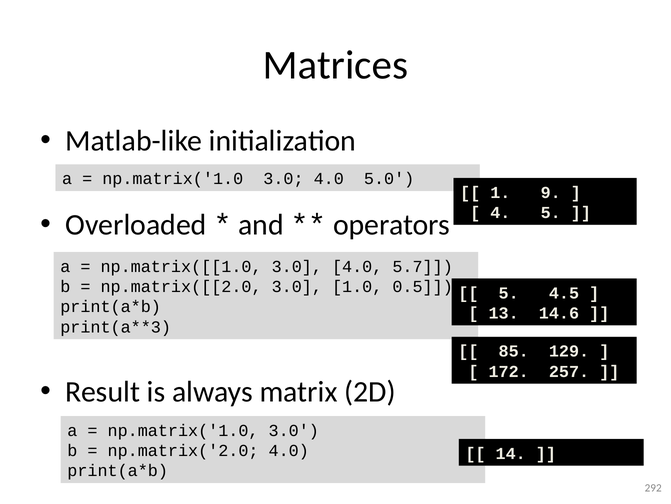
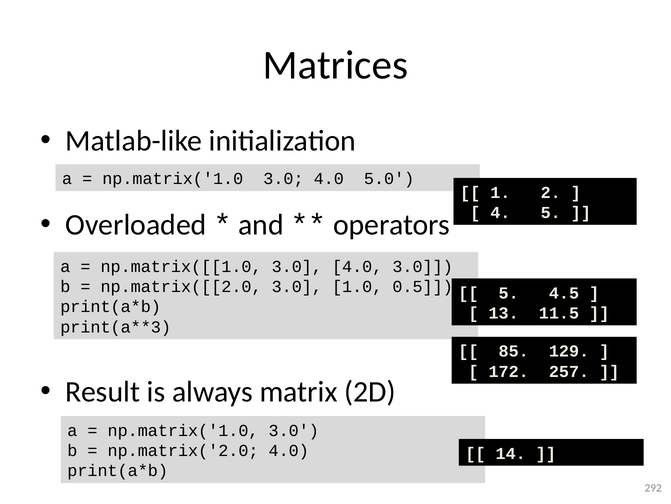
9: 9 -> 2
4.0 5.7: 5.7 -> 3.0
14.6: 14.6 -> 11.5
